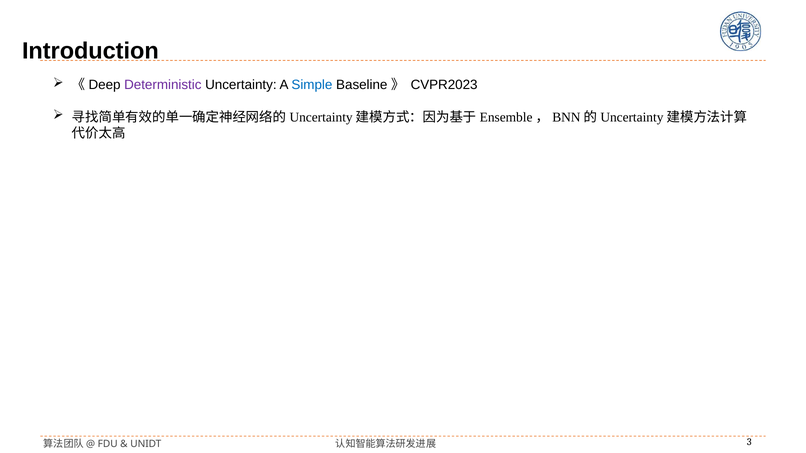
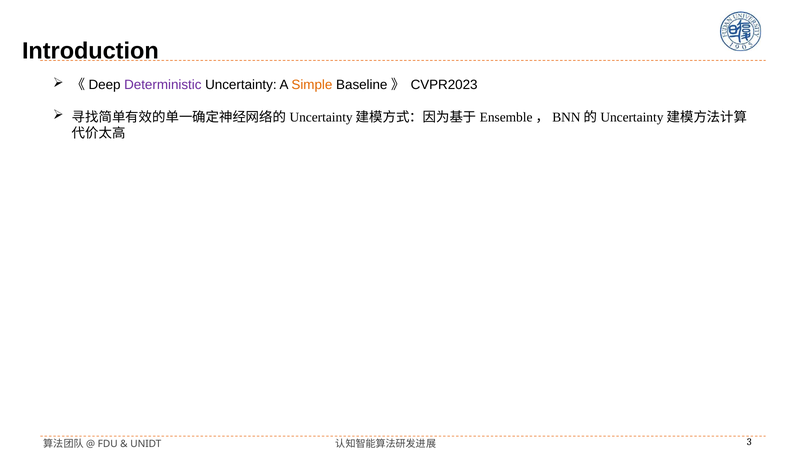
Simple colour: blue -> orange
